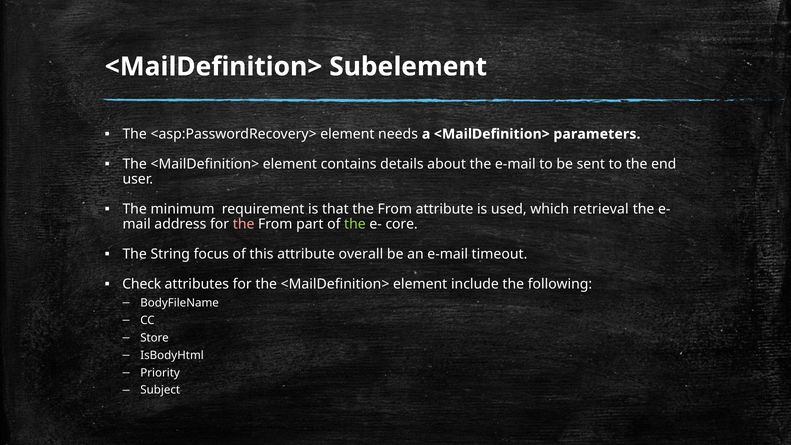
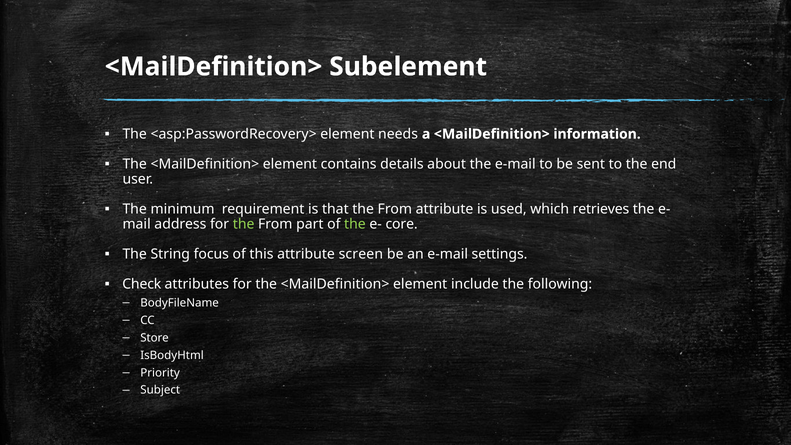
parameters: parameters -> information
retrieval: retrieval -> retrieves
the at (244, 224) colour: pink -> light green
overall: overall -> screen
timeout: timeout -> settings
